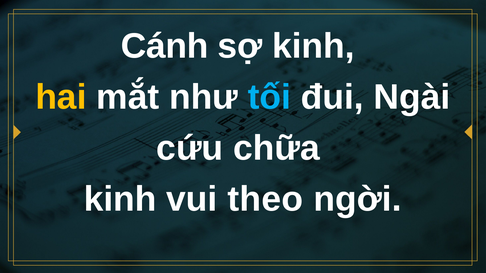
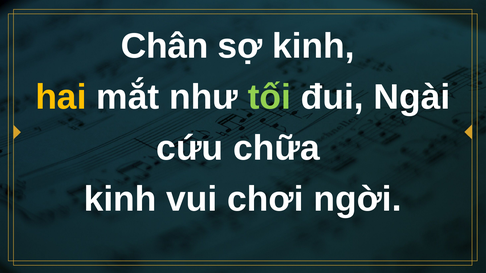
Cánh: Cánh -> Chân
tối colour: light blue -> light green
theo: theo -> chơi
